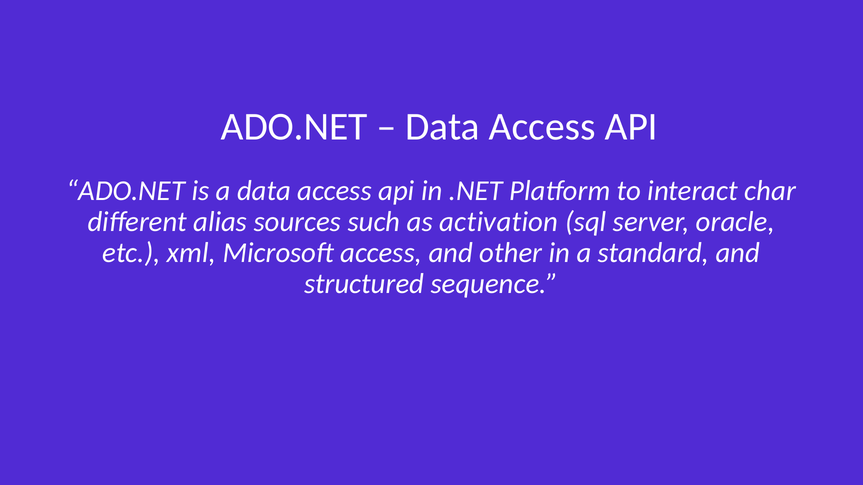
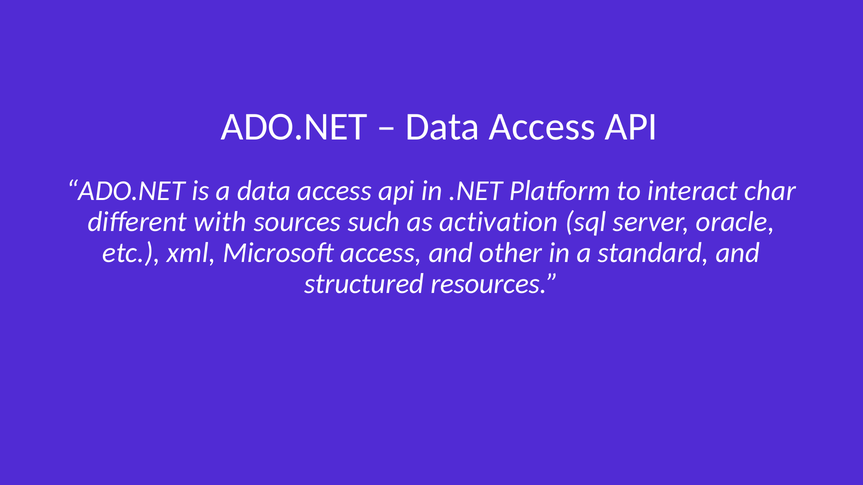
alias: alias -> with
sequence: sequence -> resources
